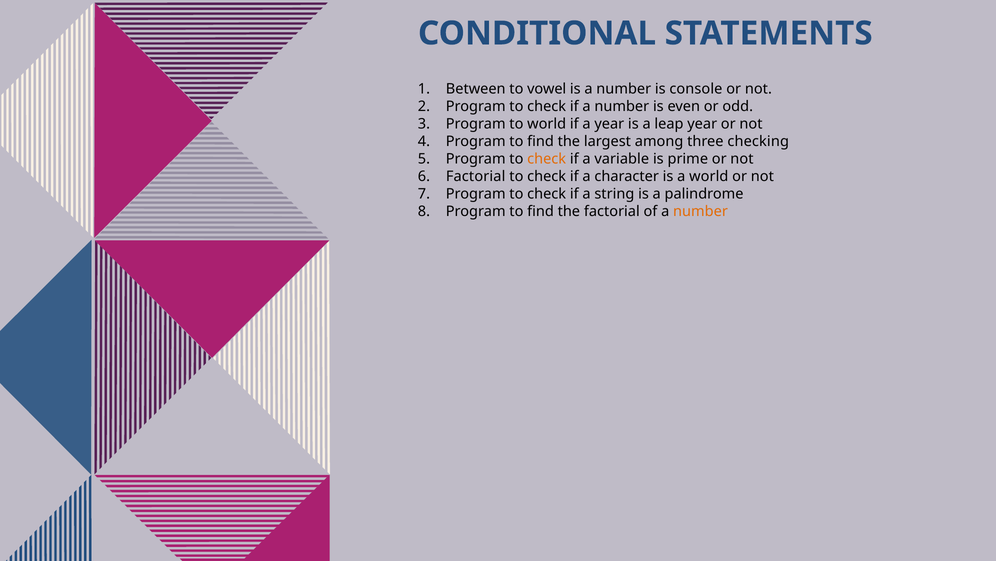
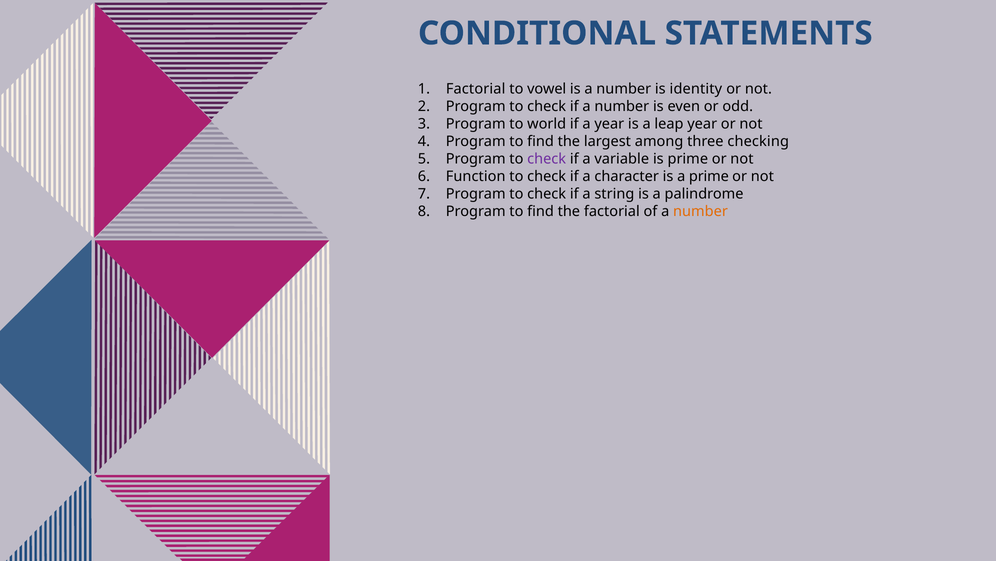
Between at (476, 89): Between -> Factorial
console: console -> identity
check at (547, 159) colour: orange -> purple
Factorial at (476, 176): Factorial -> Function
a world: world -> prime
